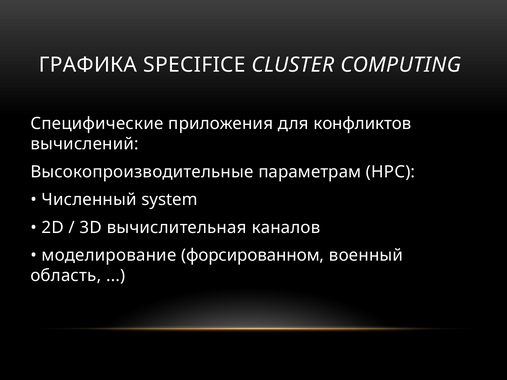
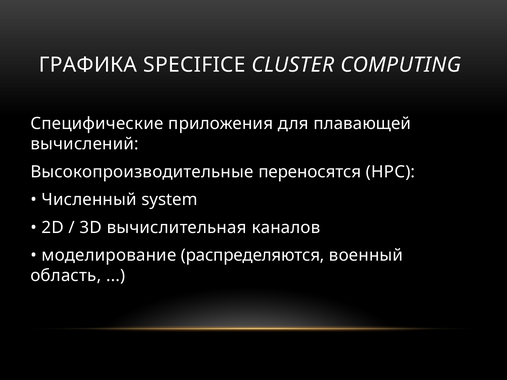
конфликтов: конфликтов -> плавающей
параметрам: параметрам -> переносятся
форсированном: форсированном -> распределяются
